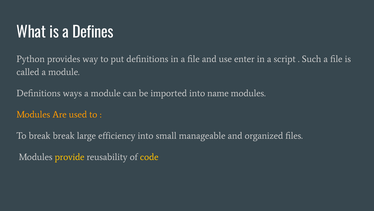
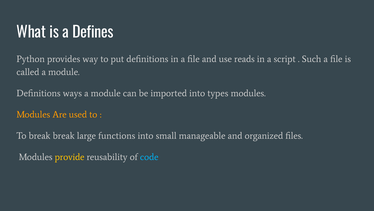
enter: enter -> reads
name: name -> types
efficiency: efficiency -> functions
code colour: yellow -> light blue
